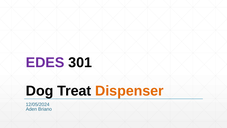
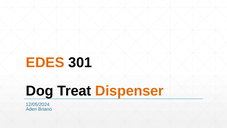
EDES colour: purple -> orange
